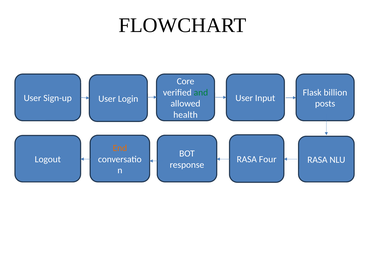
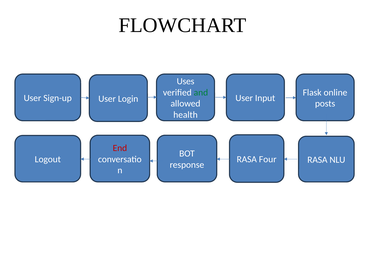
Core: Core -> Uses
billion: billion -> online
End colour: orange -> red
